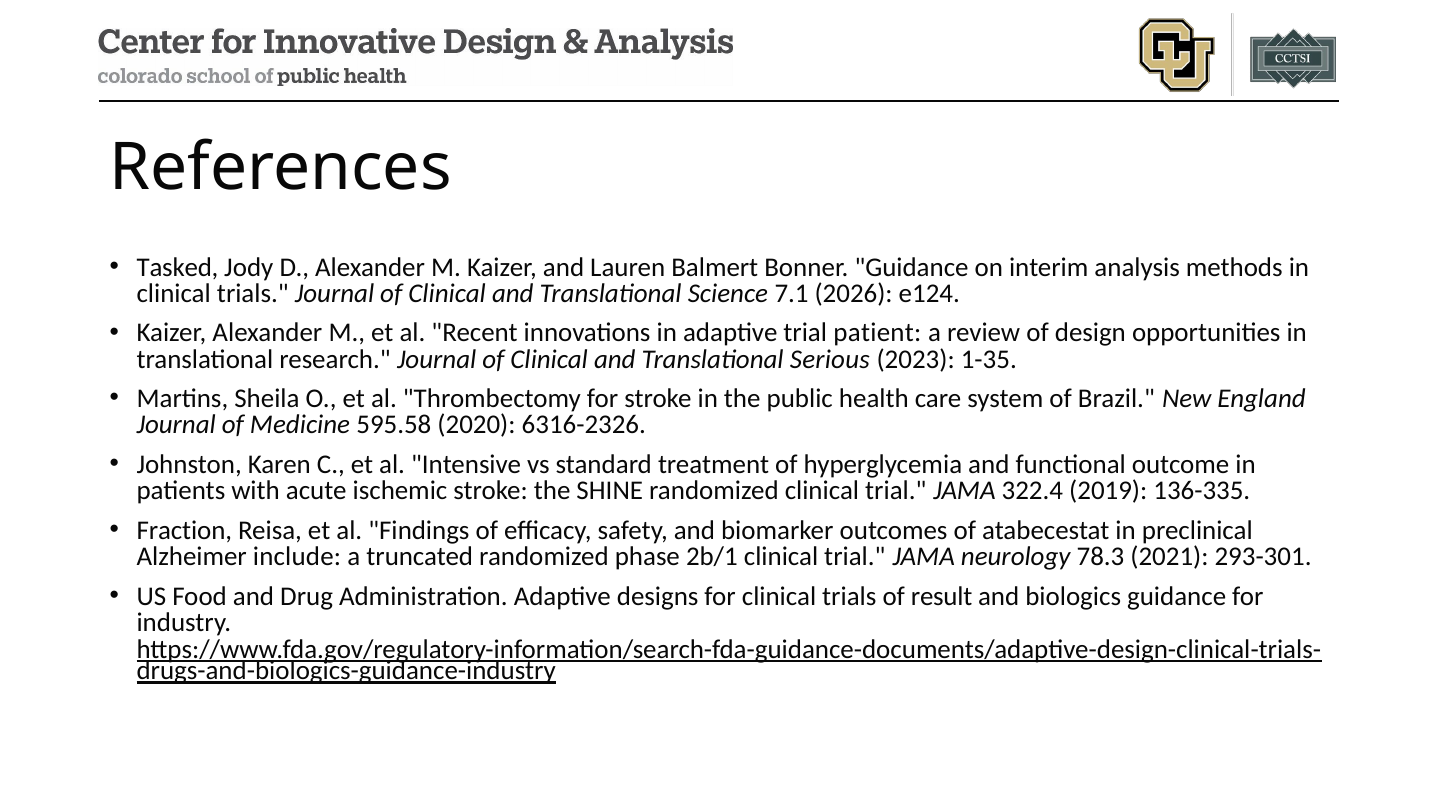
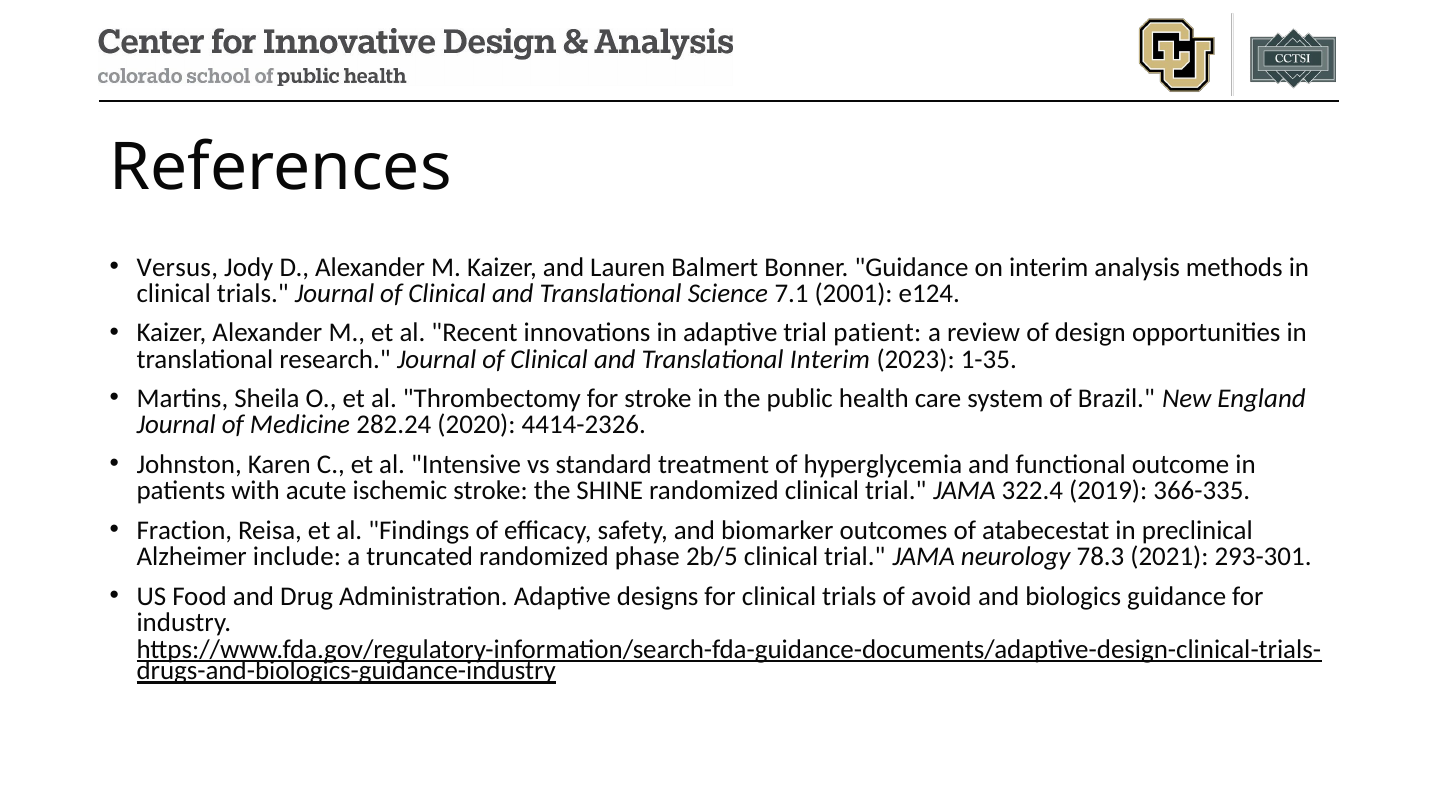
Tasked: Tasked -> Versus
2026: 2026 -> 2001
Translational Serious: Serious -> Interim
595.58: 595.58 -> 282.24
6316-2326: 6316-2326 -> 4414-2326
136-335: 136-335 -> 366-335
2b/1: 2b/1 -> 2b/5
result: result -> avoid
